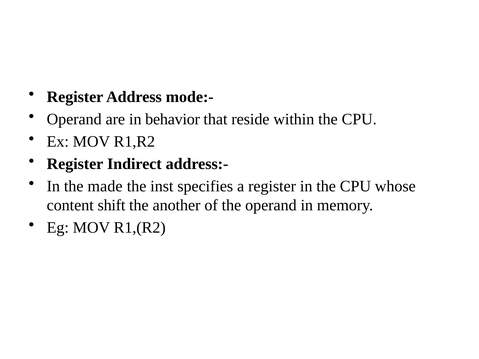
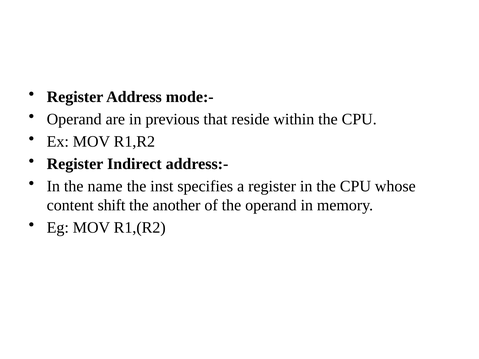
behavior: behavior -> previous
made: made -> name
